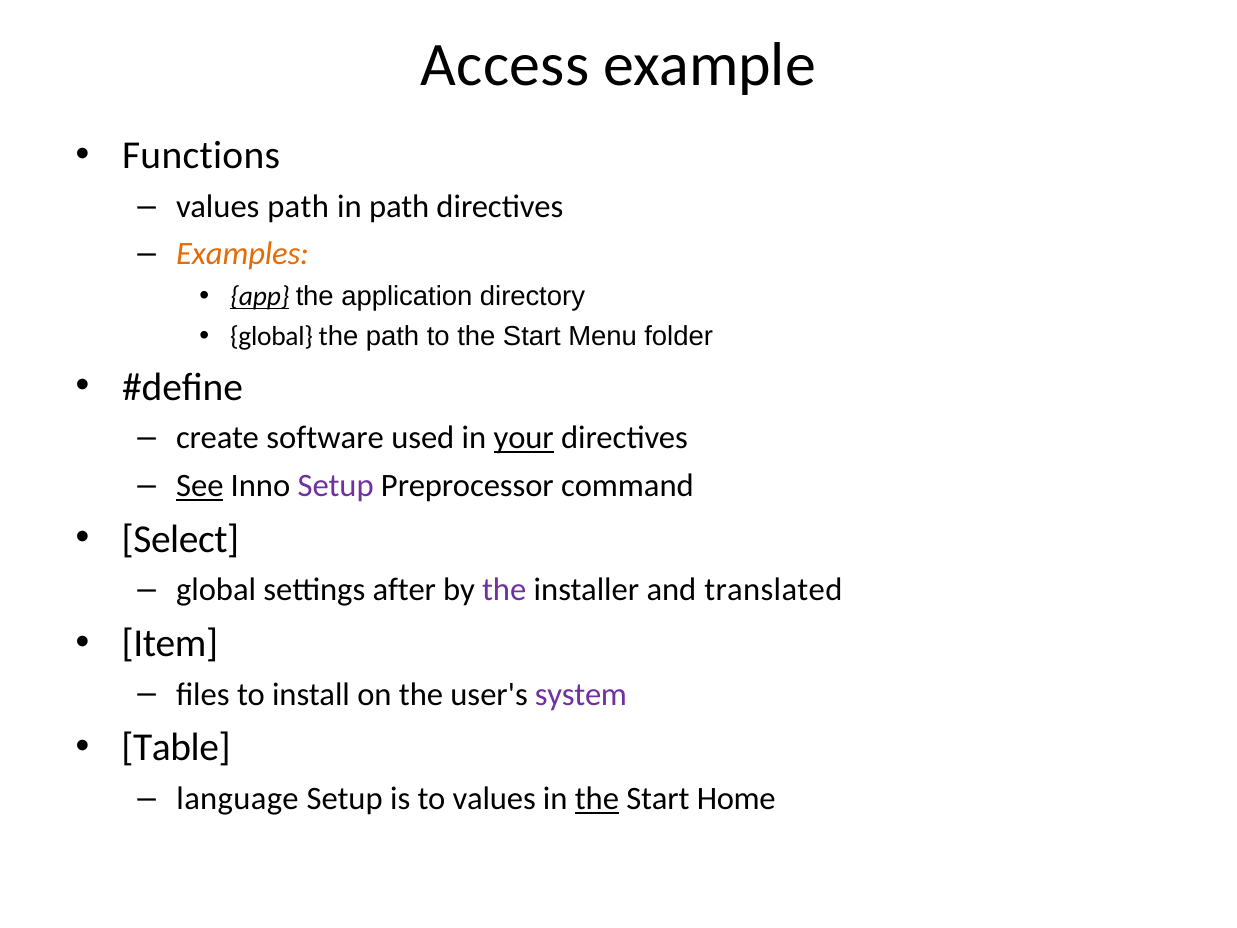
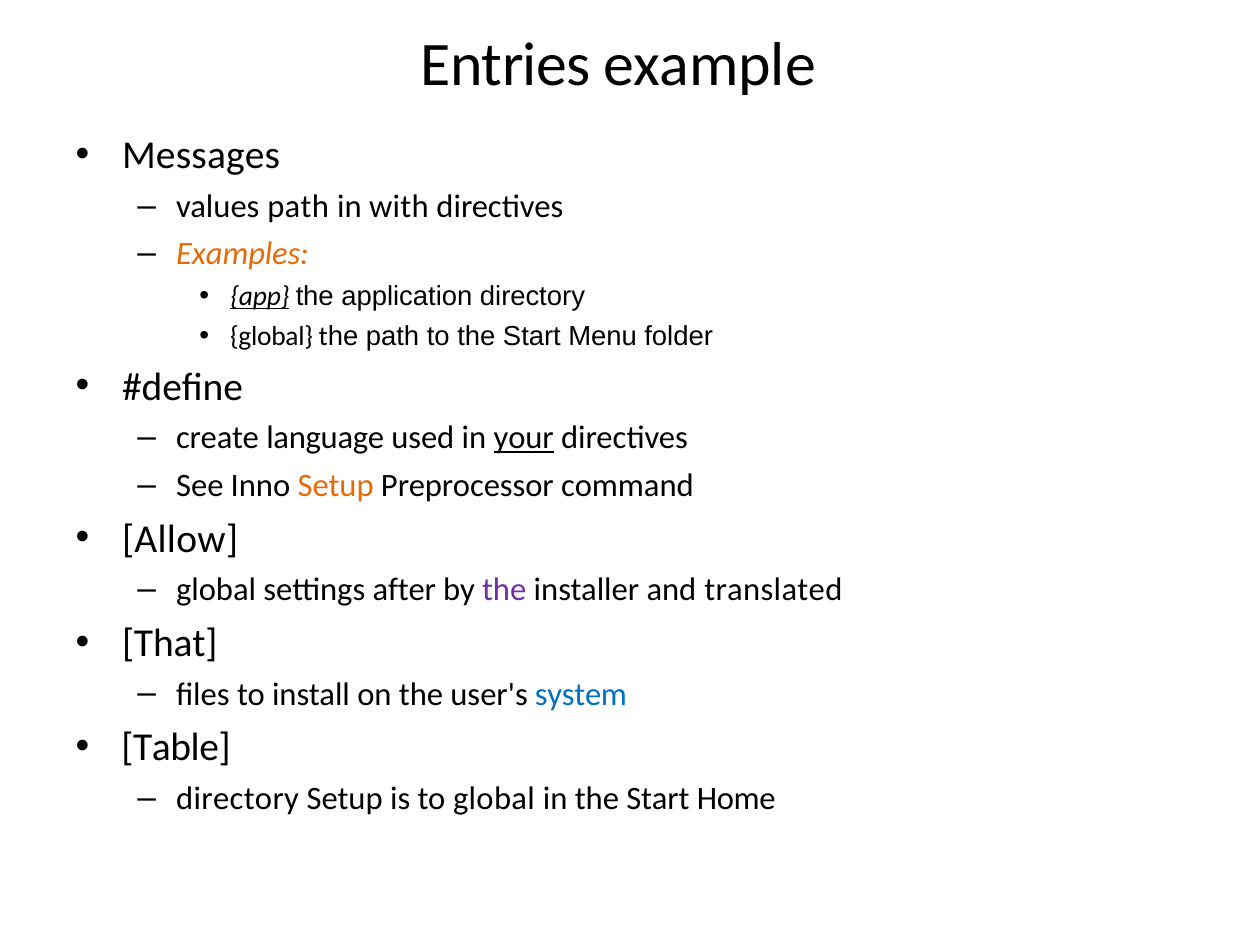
Access: Access -> Entries
Functions: Functions -> Messages
in path: path -> with
software: software -> language
See underline: present -> none
Setup at (336, 485) colour: purple -> orange
Select: Select -> Allow
Item: Item -> That
system colour: purple -> blue
language at (238, 799): language -> directory
to values: values -> global
the at (597, 799) underline: present -> none
